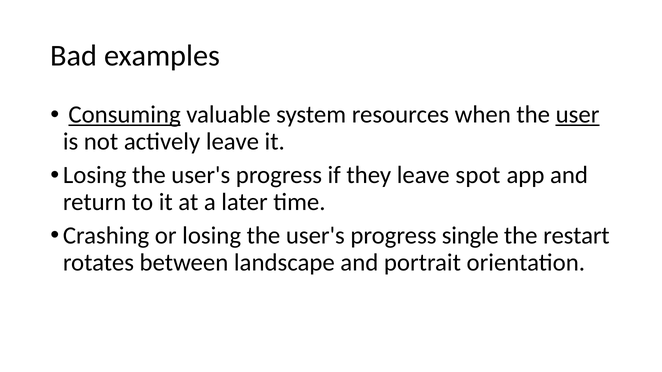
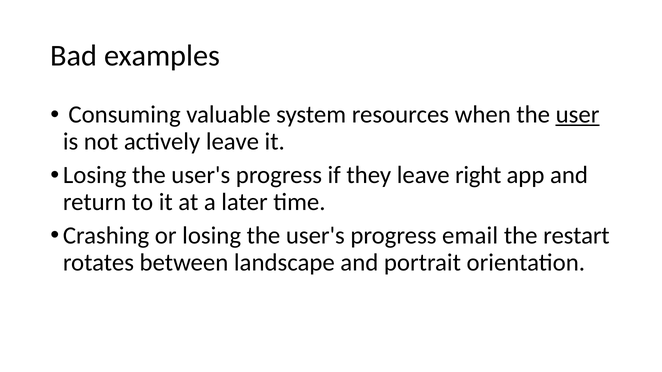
Consuming underline: present -> none
spot: spot -> right
single: single -> email
